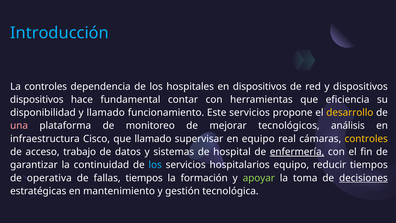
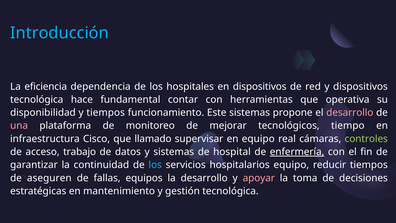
La controles: controles -> eficiencia
dispositivos at (37, 99): dispositivos -> tecnológica
eficiencia: eficiencia -> operativa
y llamado: llamado -> tiempos
Este servicios: servicios -> sistemas
desarrollo at (350, 113) colour: yellow -> pink
análisis: análisis -> tiempo
controles at (366, 139) colour: yellow -> light green
operativa: operativa -> aseguren
fallas tiempos: tiempos -> equipos
la formación: formación -> desarrollo
apoyar colour: light green -> pink
decisiones underline: present -> none
